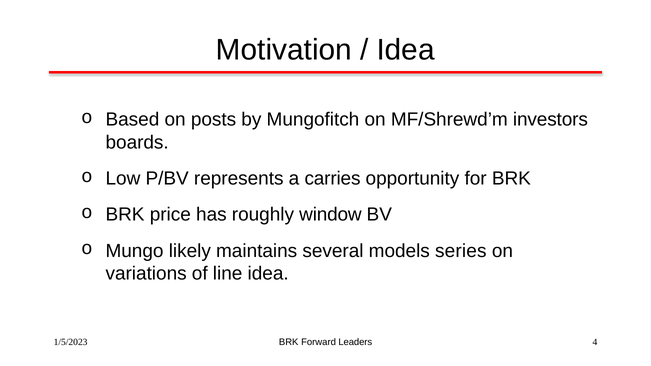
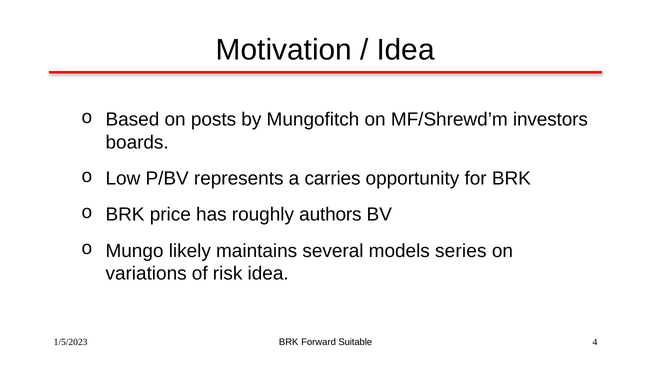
window: window -> authors
line: line -> risk
Leaders: Leaders -> Suitable
